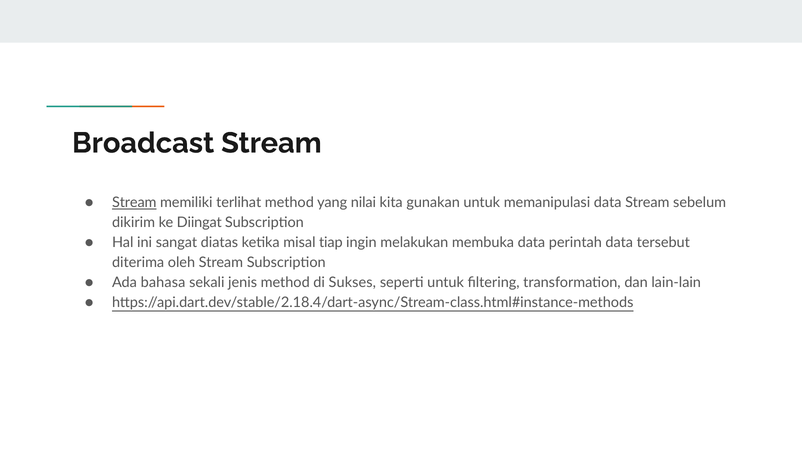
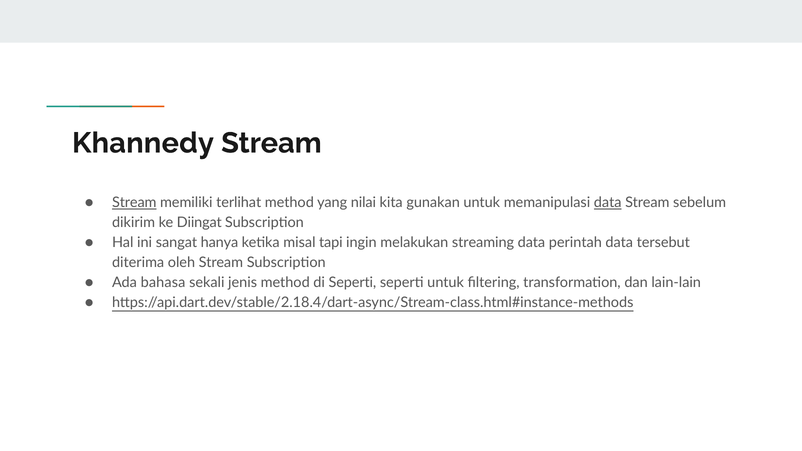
Broadcast: Broadcast -> Khannedy
data at (608, 203) underline: none -> present
diatas: diatas -> hanya
tiap: tiap -> tapi
membuka: membuka -> streaming
di Sukses: Sukses -> Seperti
